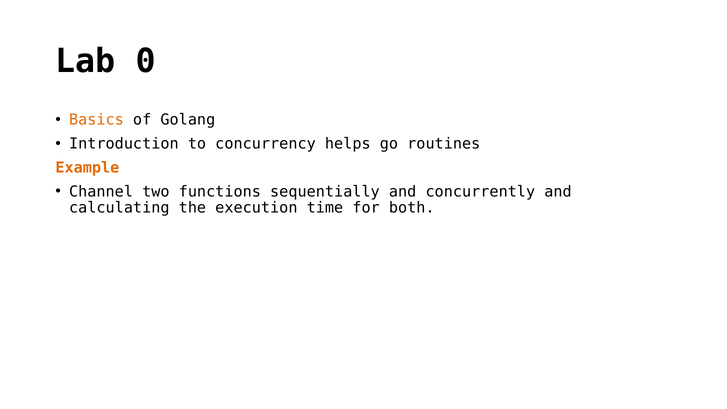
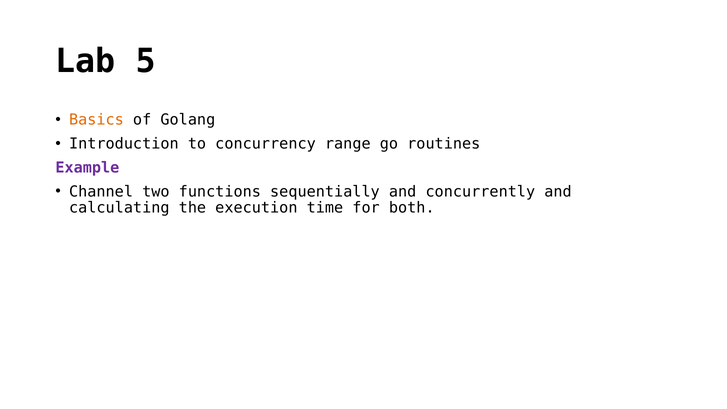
0: 0 -> 5
helps: helps -> range
Example colour: orange -> purple
